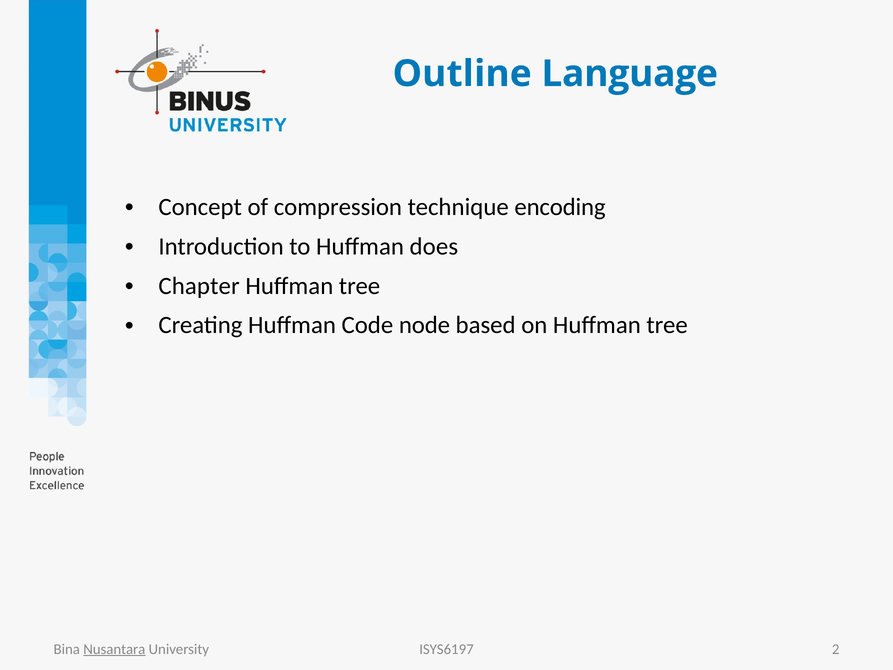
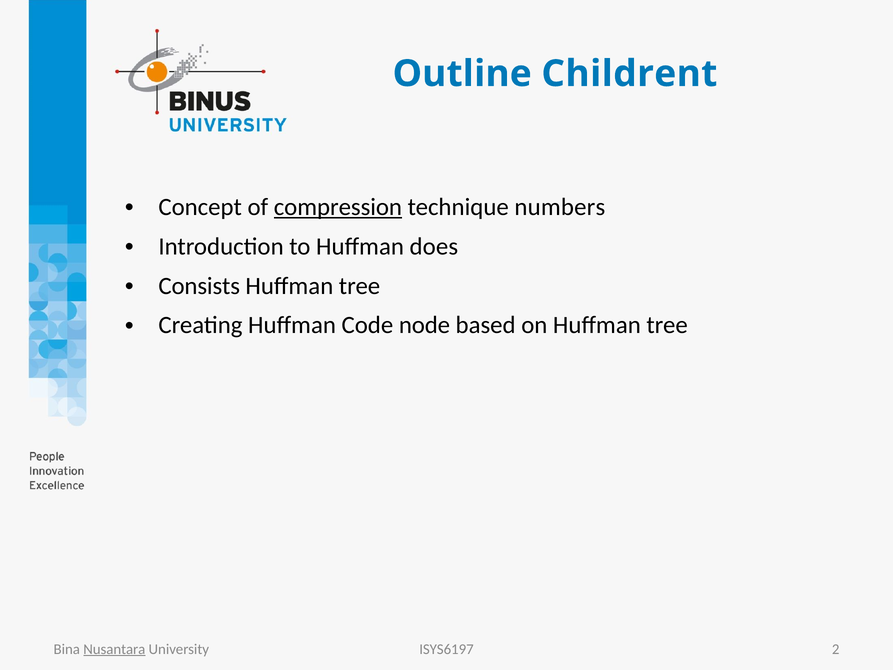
Language: Language -> Childrent
compression underline: none -> present
encoding: encoding -> numbers
Chapter: Chapter -> Consists
